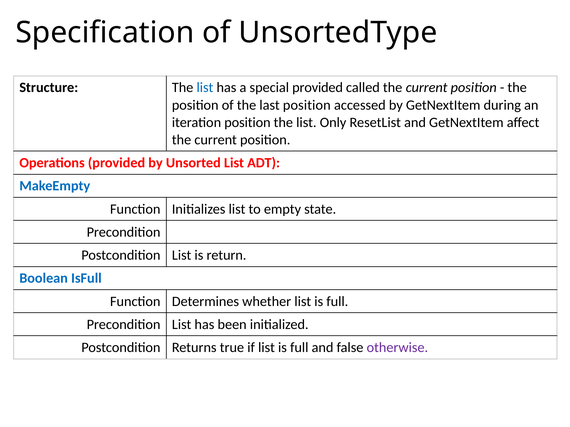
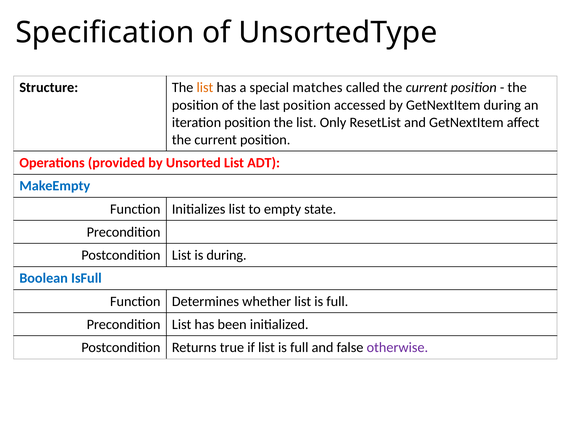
list at (205, 88) colour: blue -> orange
special provided: provided -> matches
is return: return -> during
